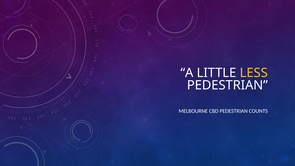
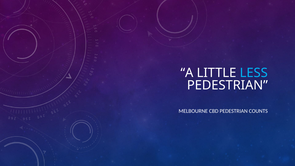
LESS colour: yellow -> light blue
